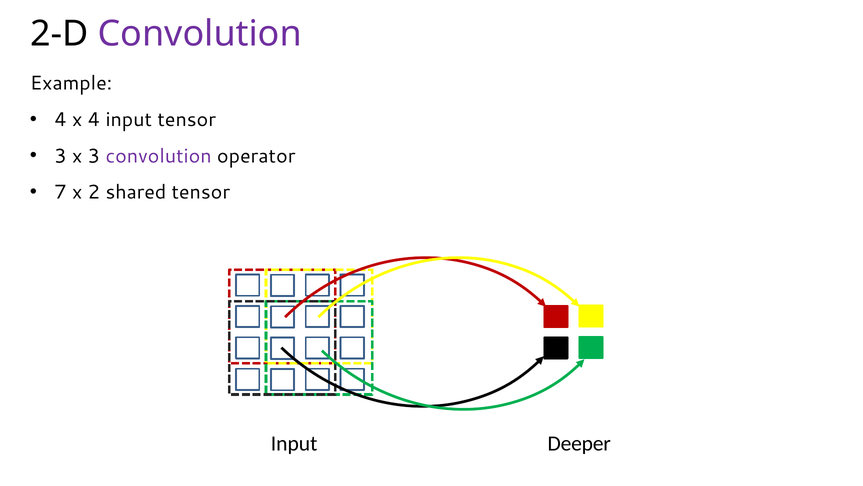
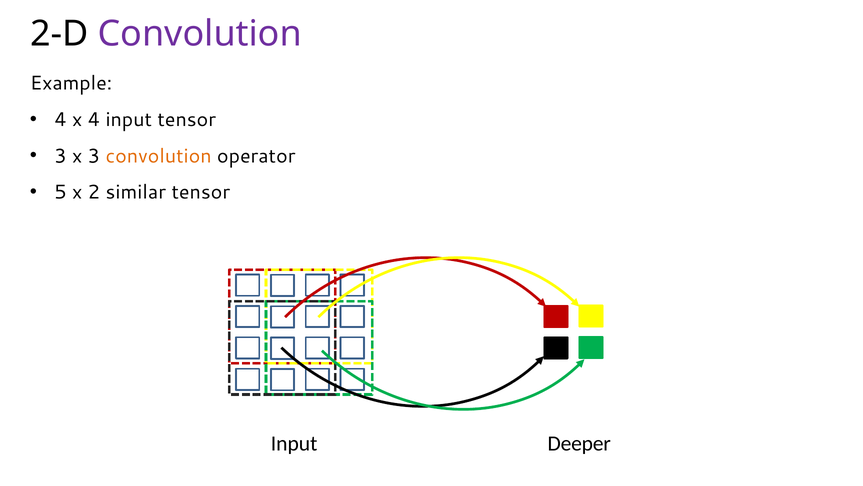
convolution at (159, 156) colour: purple -> orange
7: 7 -> 5
shared: shared -> similar
